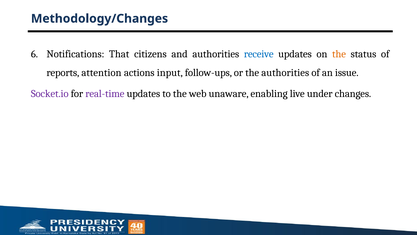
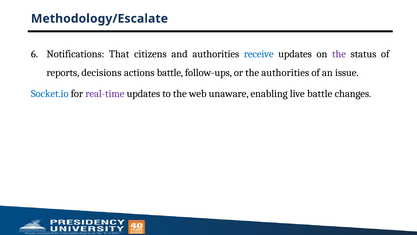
Methodology/Changes: Methodology/Changes -> Methodology/Escalate
the at (339, 54) colour: orange -> purple
attention: attention -> decisions
actions input: input -> battle
Socket.io colour: purple -> blue
live under: under -> battle
